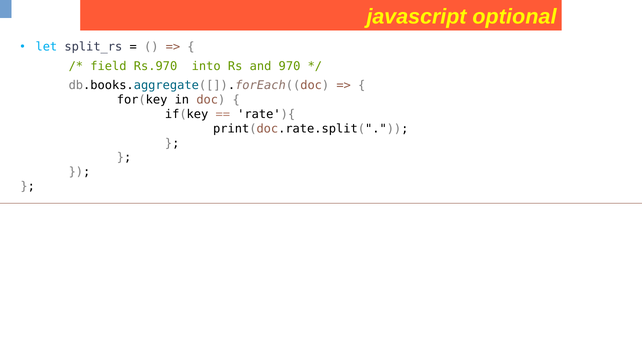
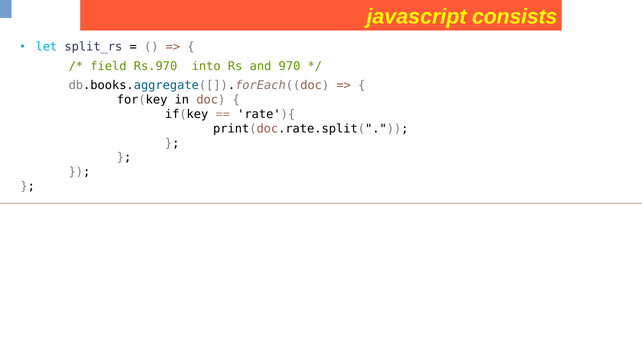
optional: optional -> consists
